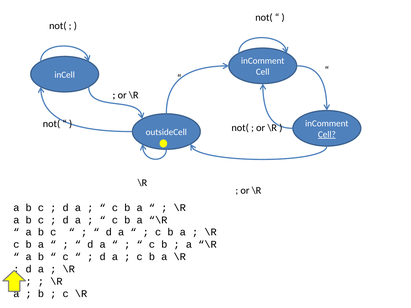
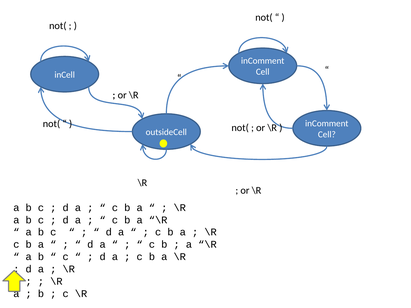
Cell at (327, 134) underline: present -> none
